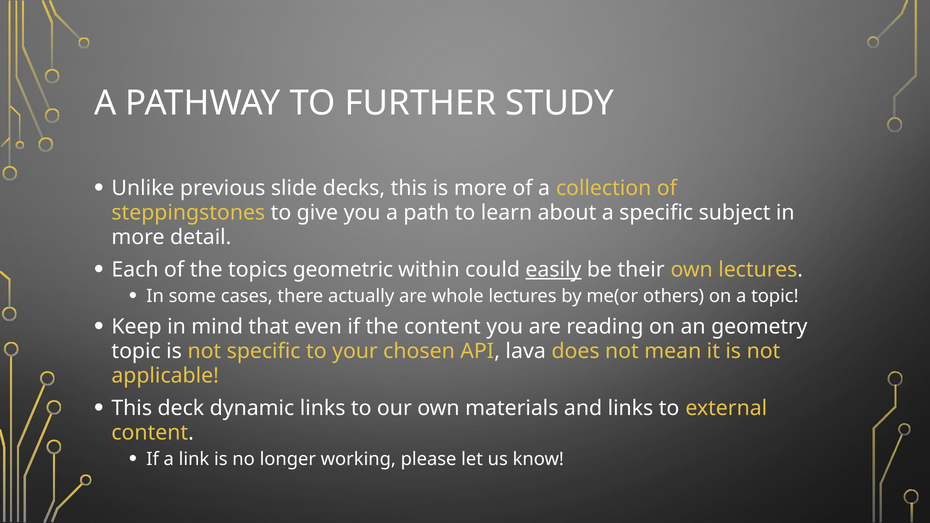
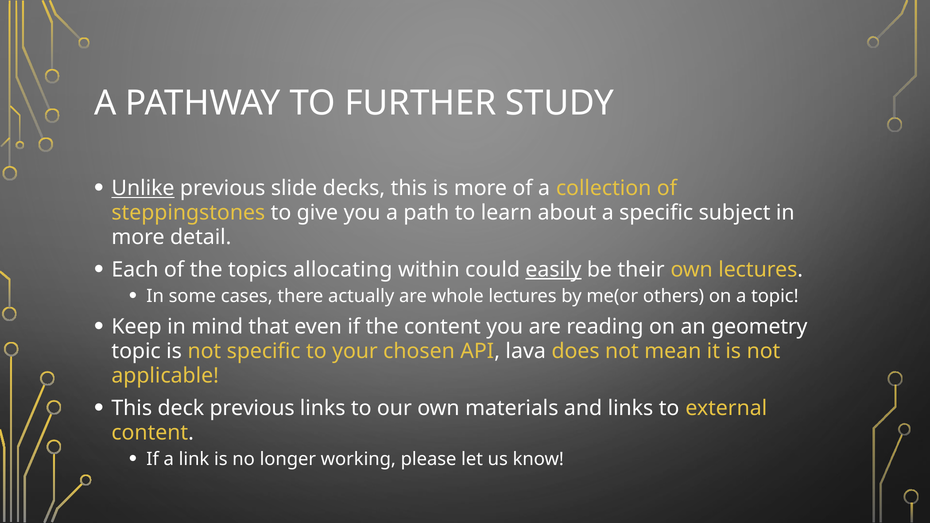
Unlike underline: none -> present
geometric: geometric -> allocating
deck dynamic: dynamic -> previous
